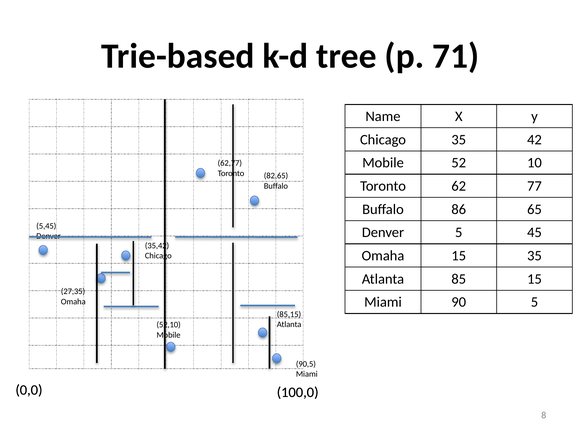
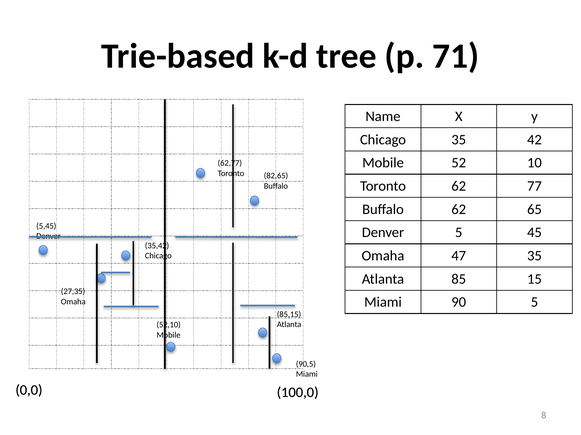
Buffalo 86: 86 -> 62
Omaha 15: 15 -> 47
